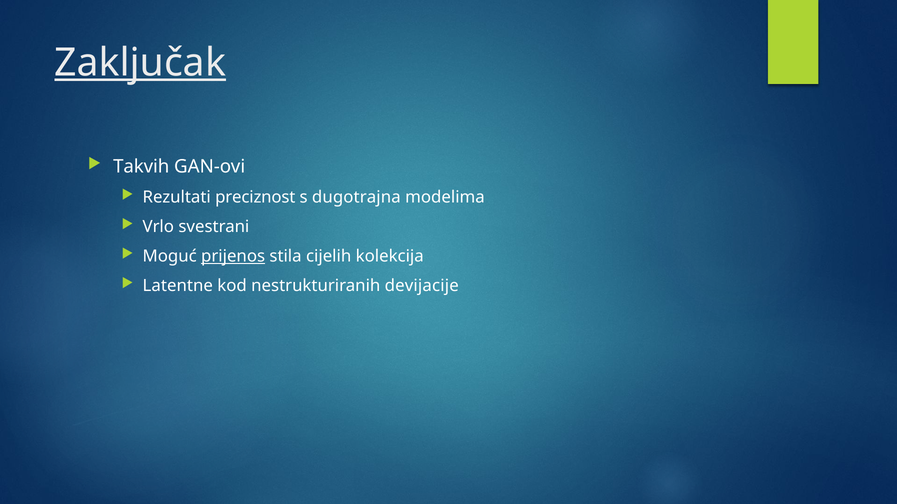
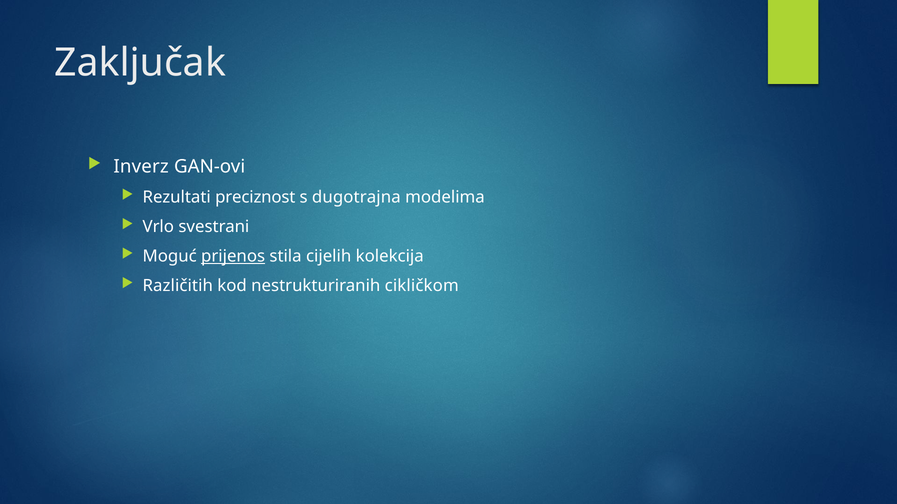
Zaključak underline: present -> none
Takvih: Takvih -> Inverz
Latentne: Latentne -> Različitih
devijacije: devijacije -> cikličkom
